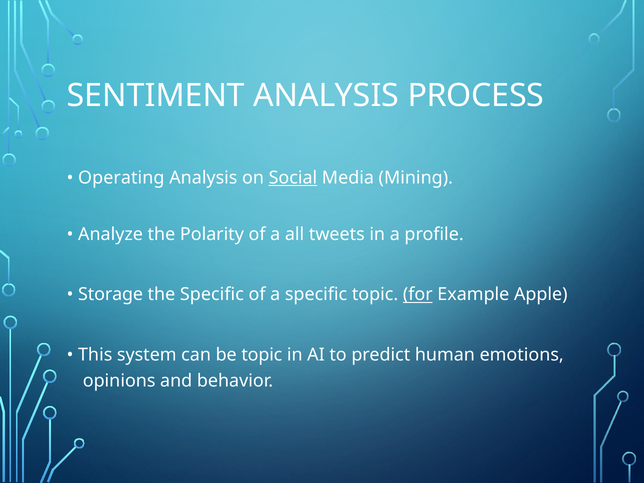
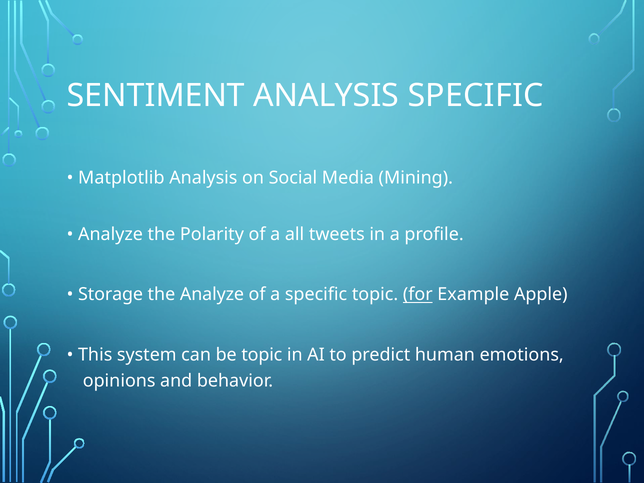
ANALYSIS PROCESS: PROCESS -> SPECIFIC
Operating: Operating -> Matplotlib
Social underline: present -> none
the Specific: Specific -> Analyze
